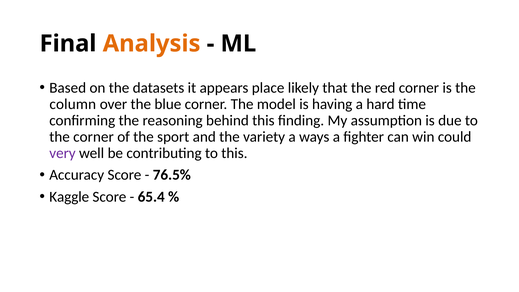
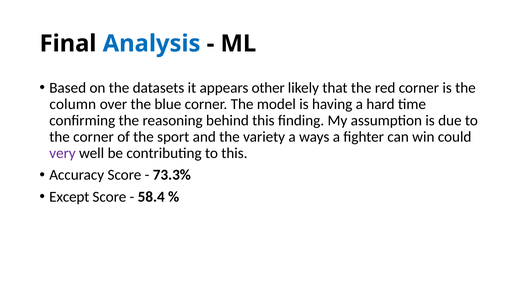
Analysis colour: orange -> blue
place: place -> other
76.5%: 76.5% -> 73.3%
Kaggle: Kaggle -> Except
65.4: 65.4 -> 58.4
